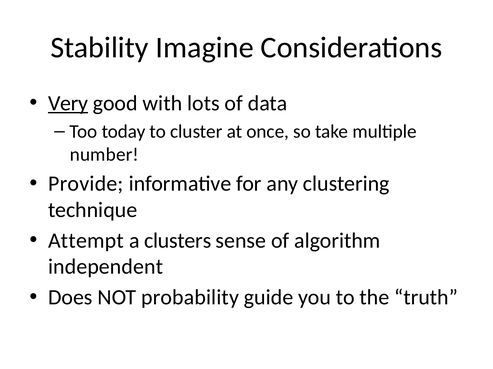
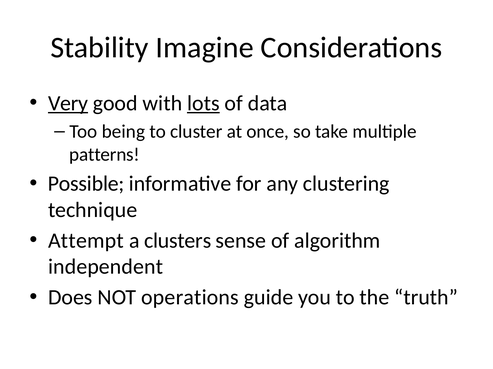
lots underline: none -> present
today: today -> being
number: number -> patterns
Provide: Provide -> Possible
probability: probability -> operations
